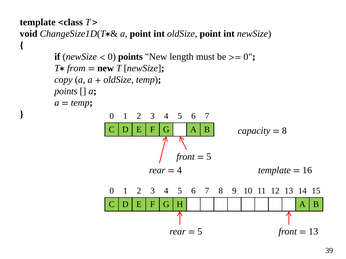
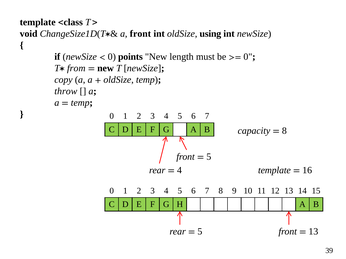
a point: point -> front
oldSize point: point -> using
points at (66, 91): points -> throw
